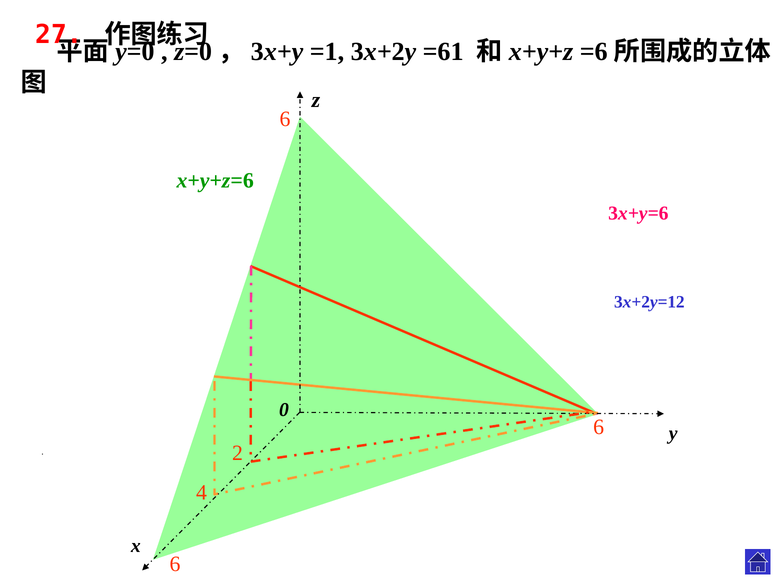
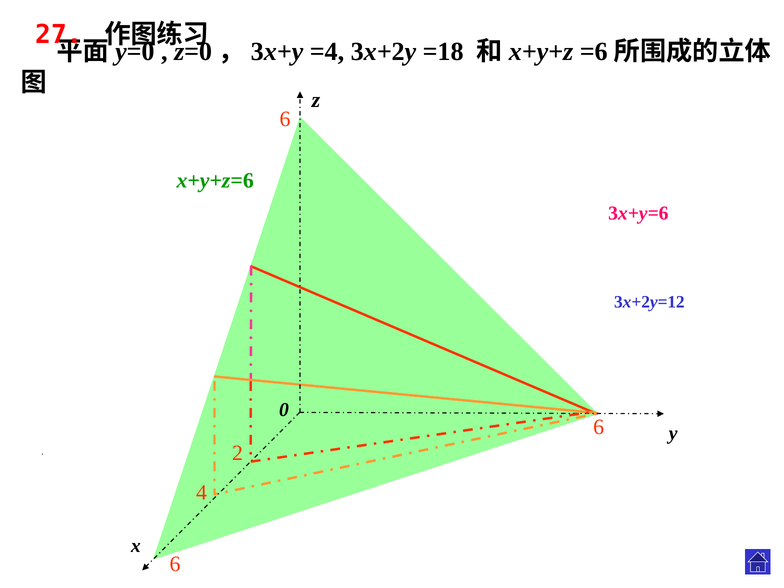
=1: =1 -> =4
=61: =61 -> =18
